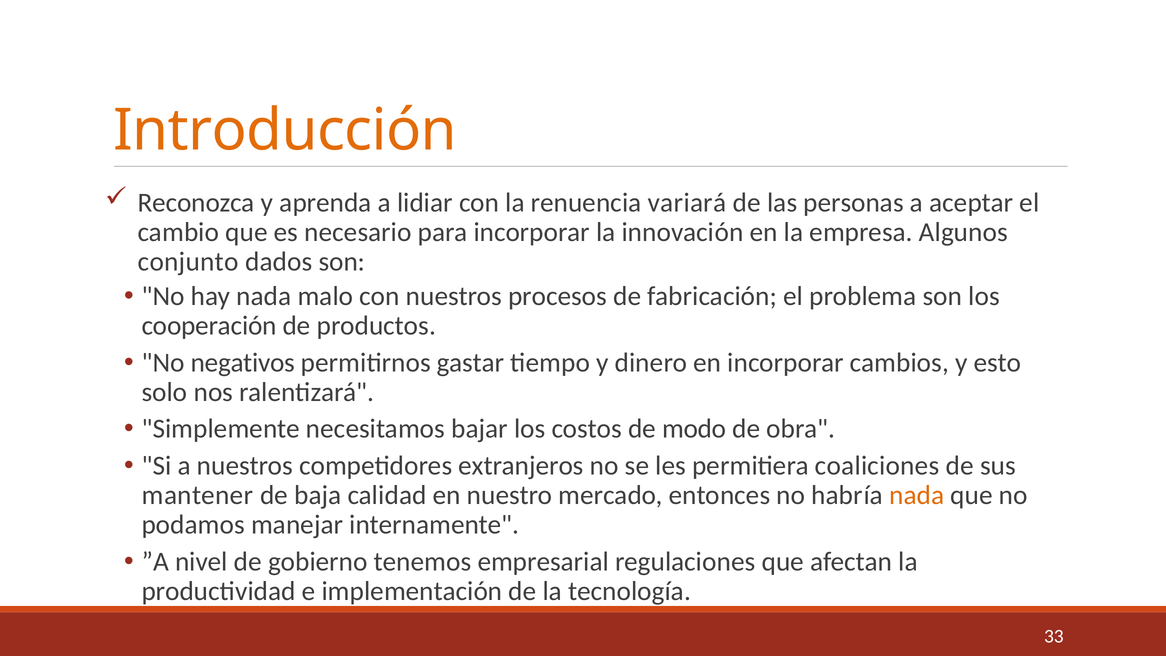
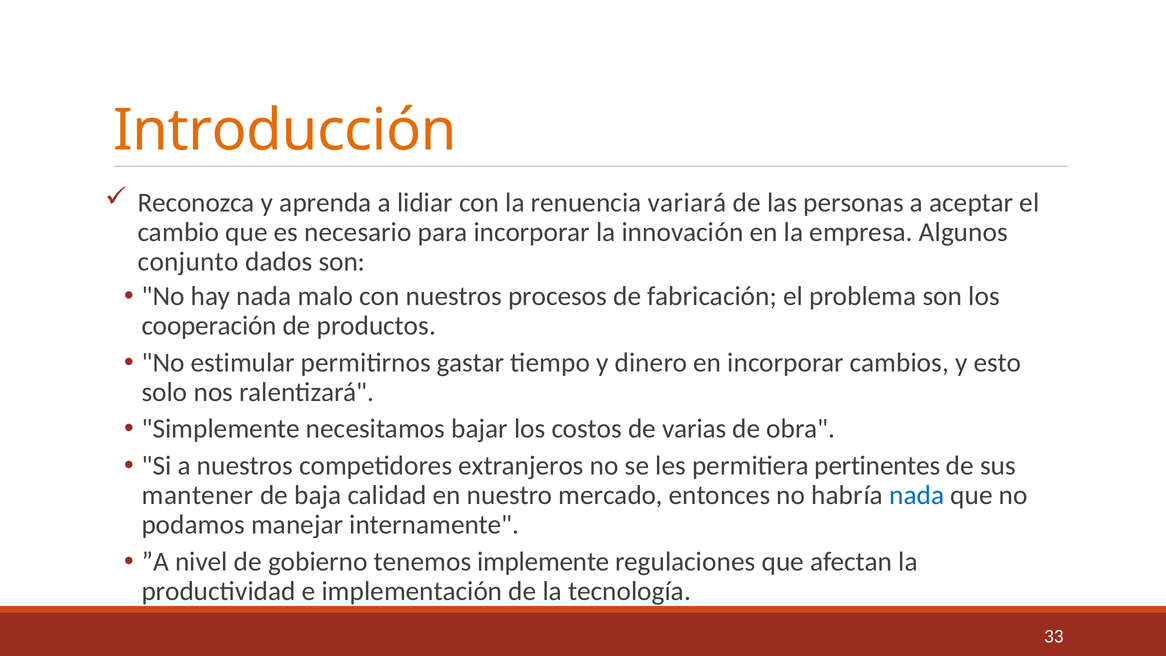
negativos: negativos -> estimular
modo: modo -> varias
coaliciones: coaliciones -> pertinentes
nada at (917, 495) colour: orange -> blue
empresarial: empresarial -> implemente
